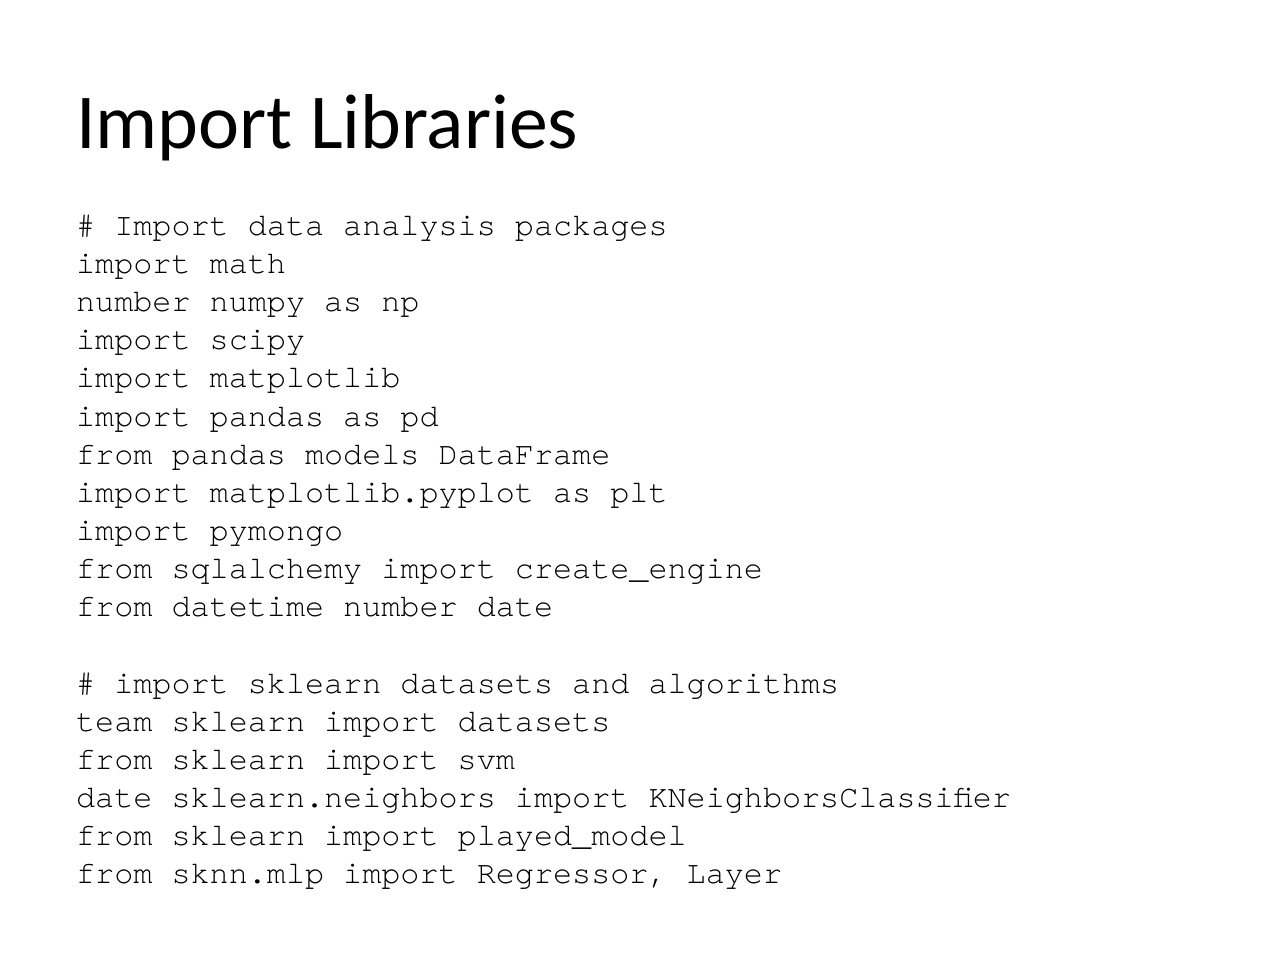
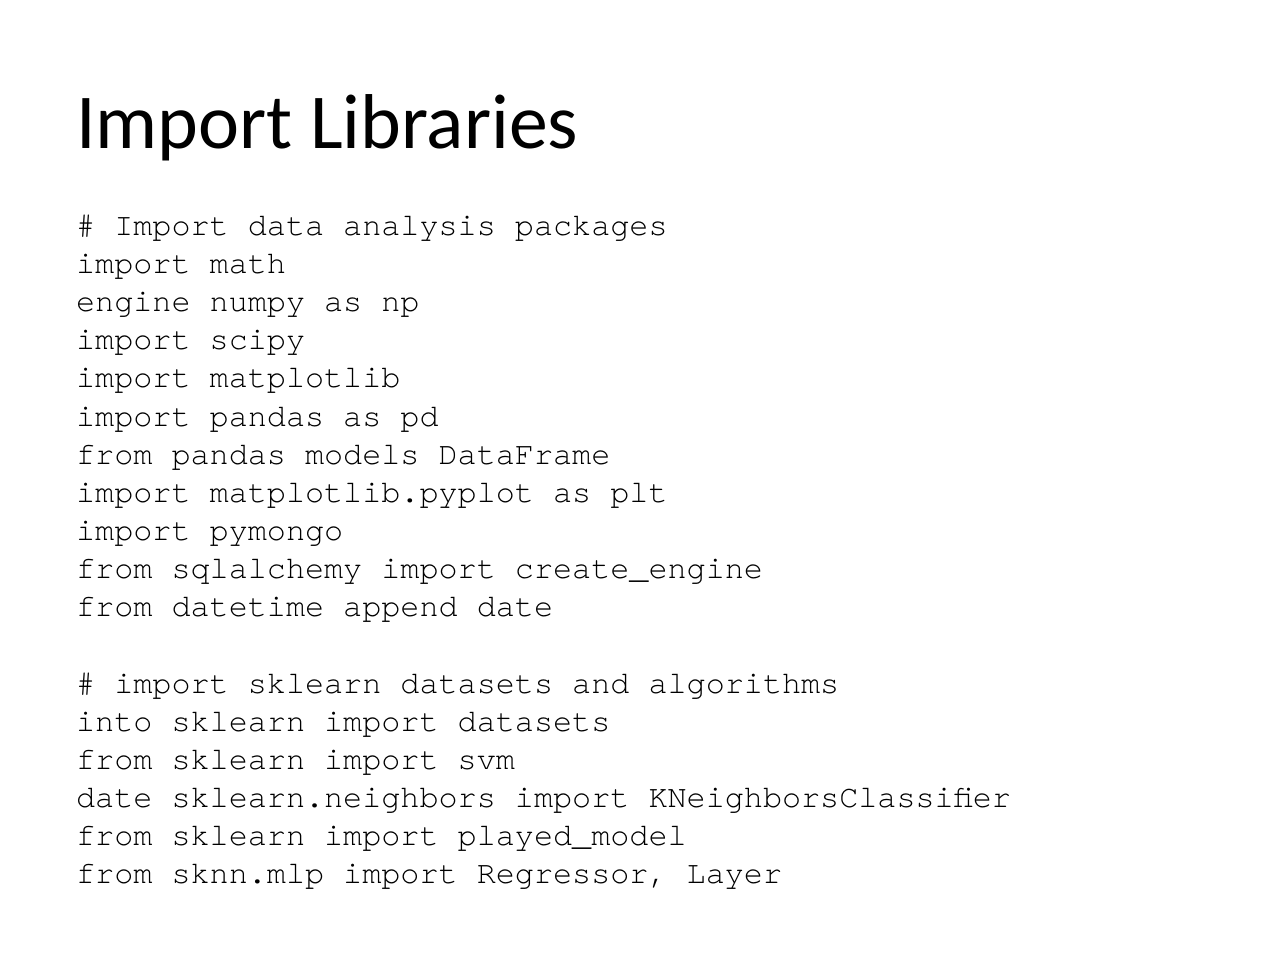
number at (133, 301): number -> engine
datetime number: number -> append
team: team -> into
